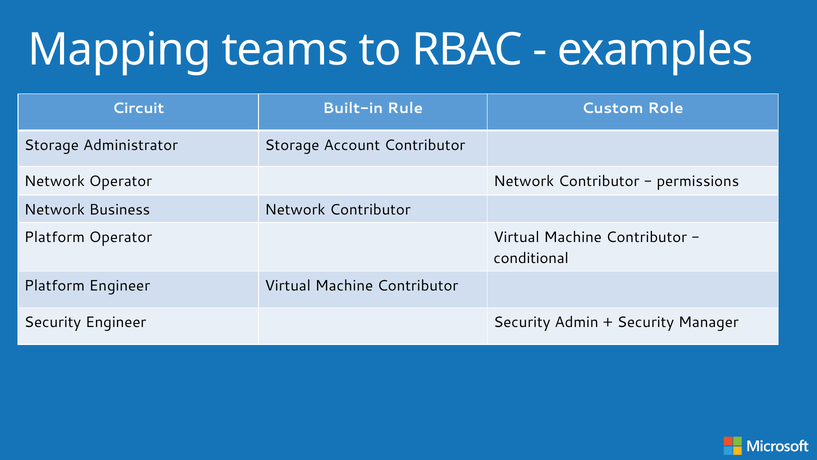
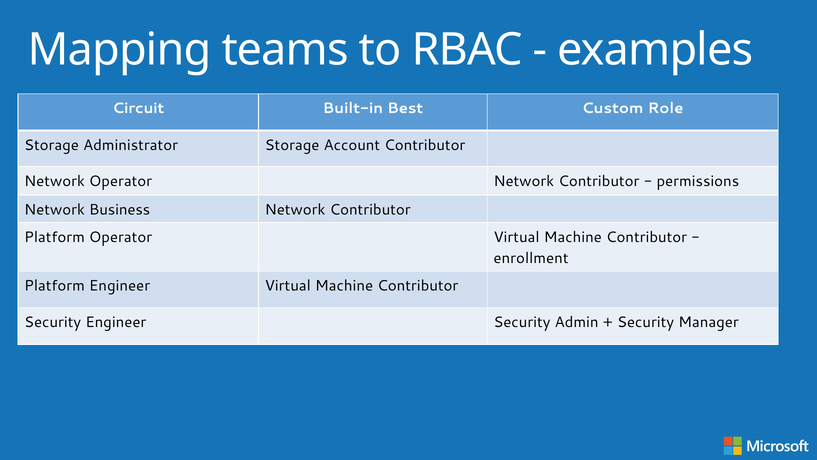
Rule: Rule -> Best
conditional: conditional -> enrollment
